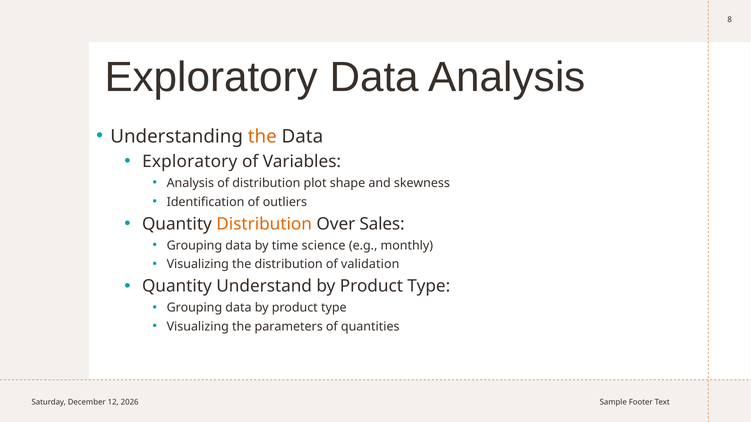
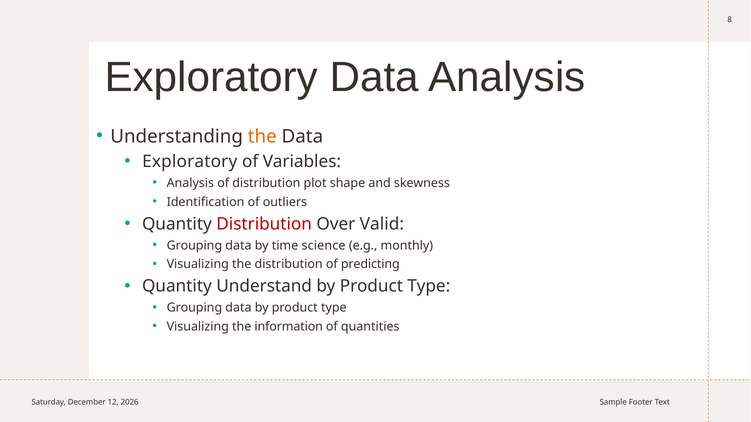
Distribution at (264, 224) colour: orange -> red
Sales: Sales -> Valid
validation: validation -> predicting
parameters: parameters -> information
